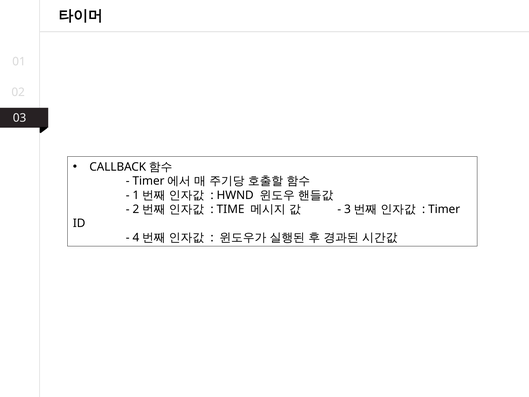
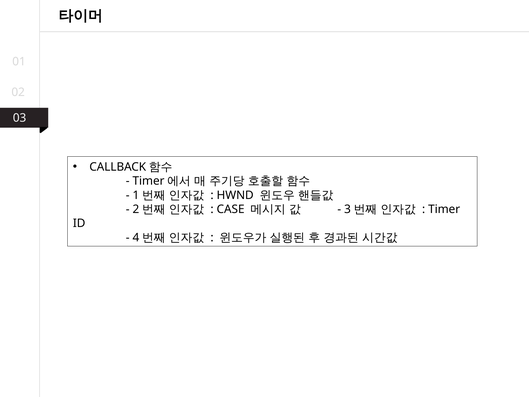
TIME: TIME -> CASE
